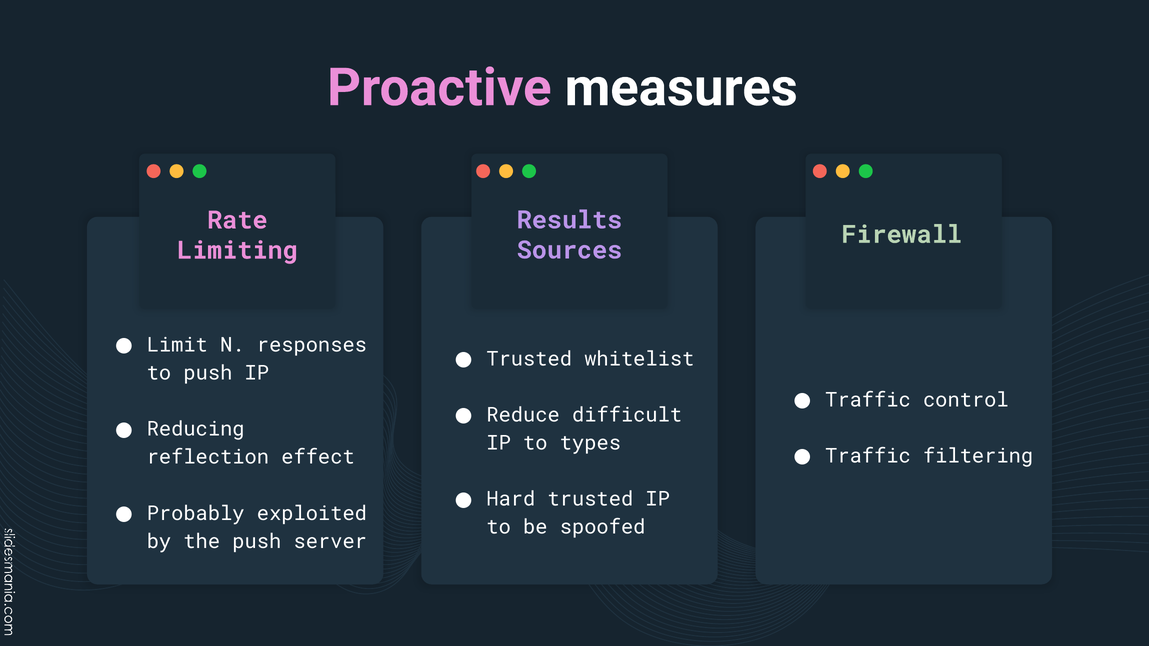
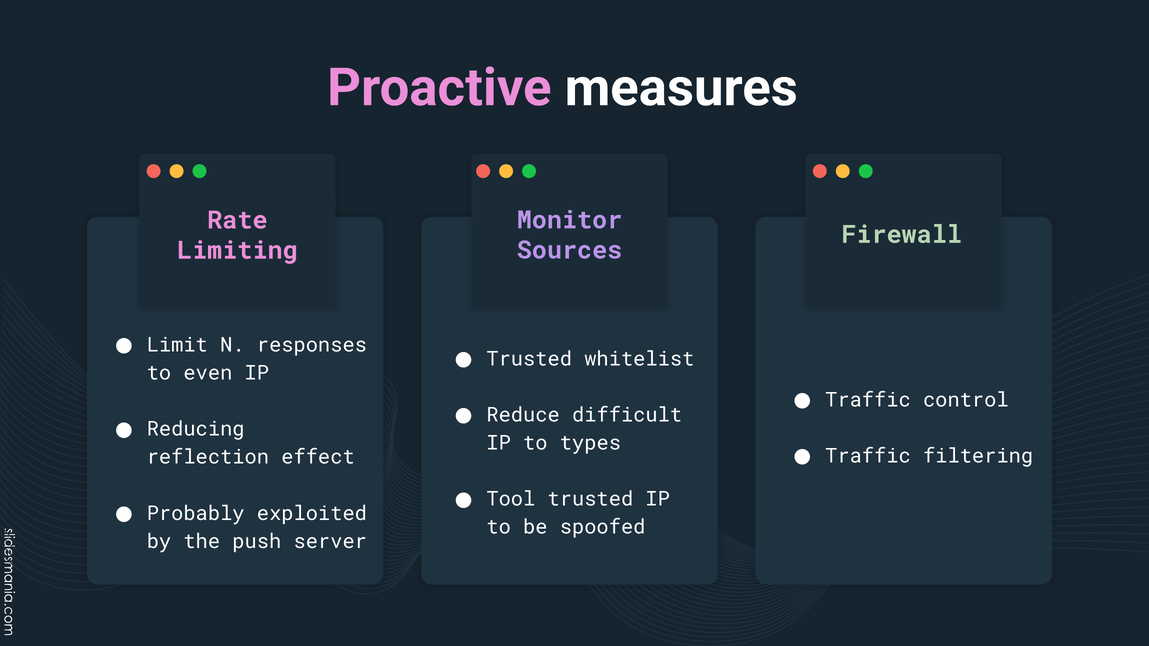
Results: Results -> Monitor
to push: push -> even
Hard: Hard -> Tool
